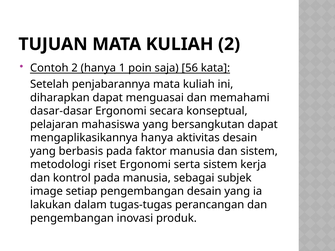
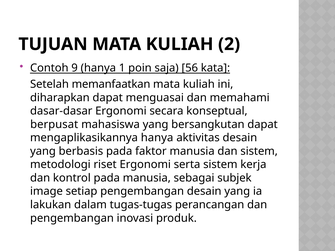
Contoh 2: 2 -> 9
penjabarannya: penjabarannya -> memanfaatkan
pelajaran: pelajaran -> berpusat
